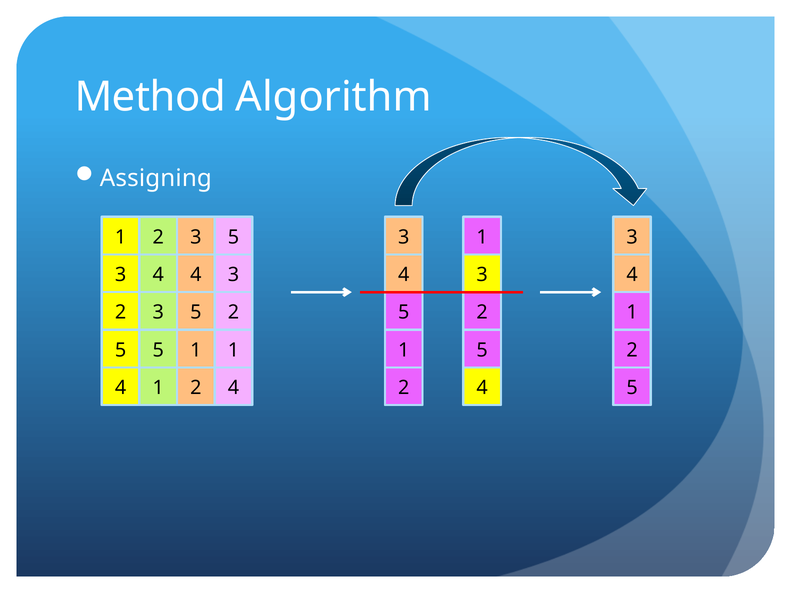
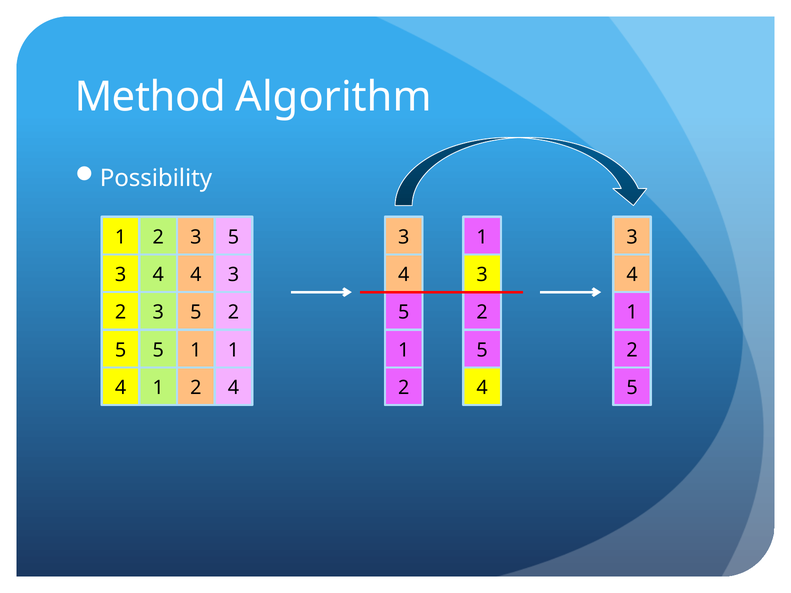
Assigning: Assigning -> Possibility
